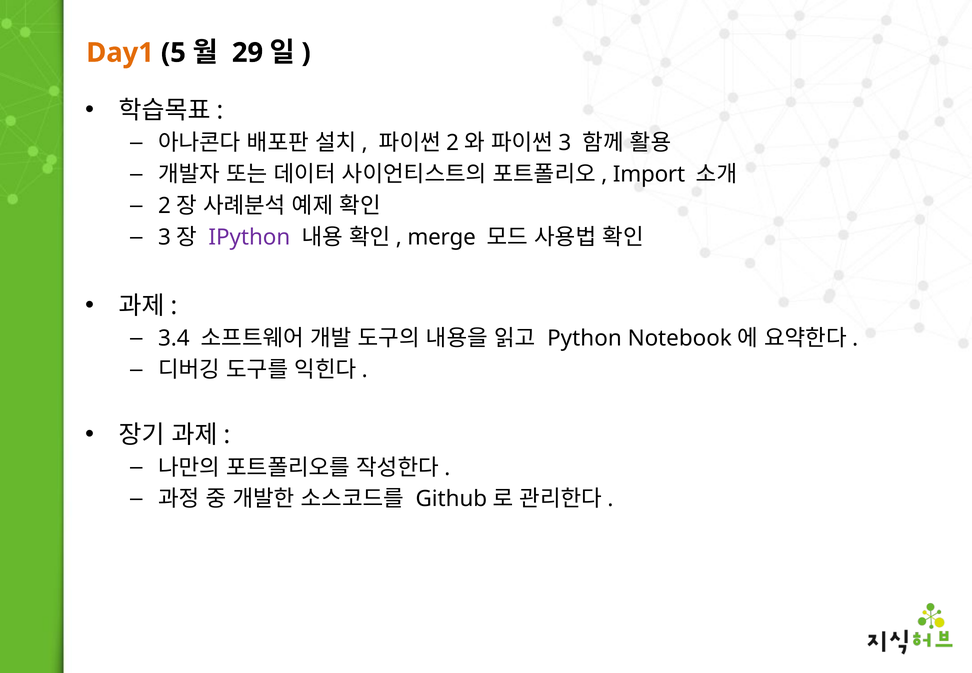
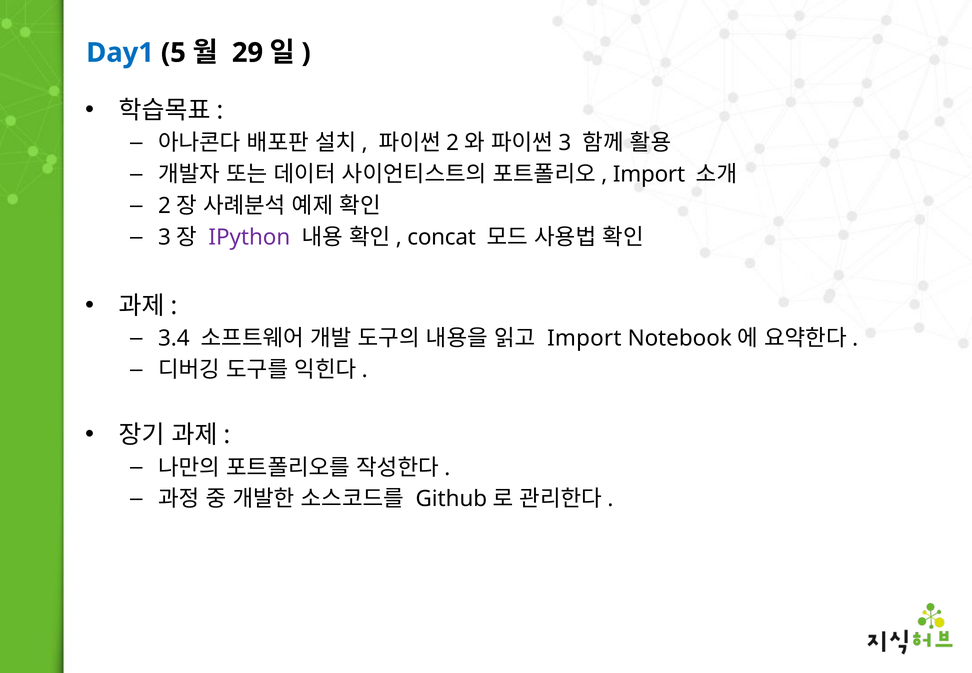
Day1 colour: orange -> blue
merge: merge -> concat
Python at (584, 338): Python -> Import
